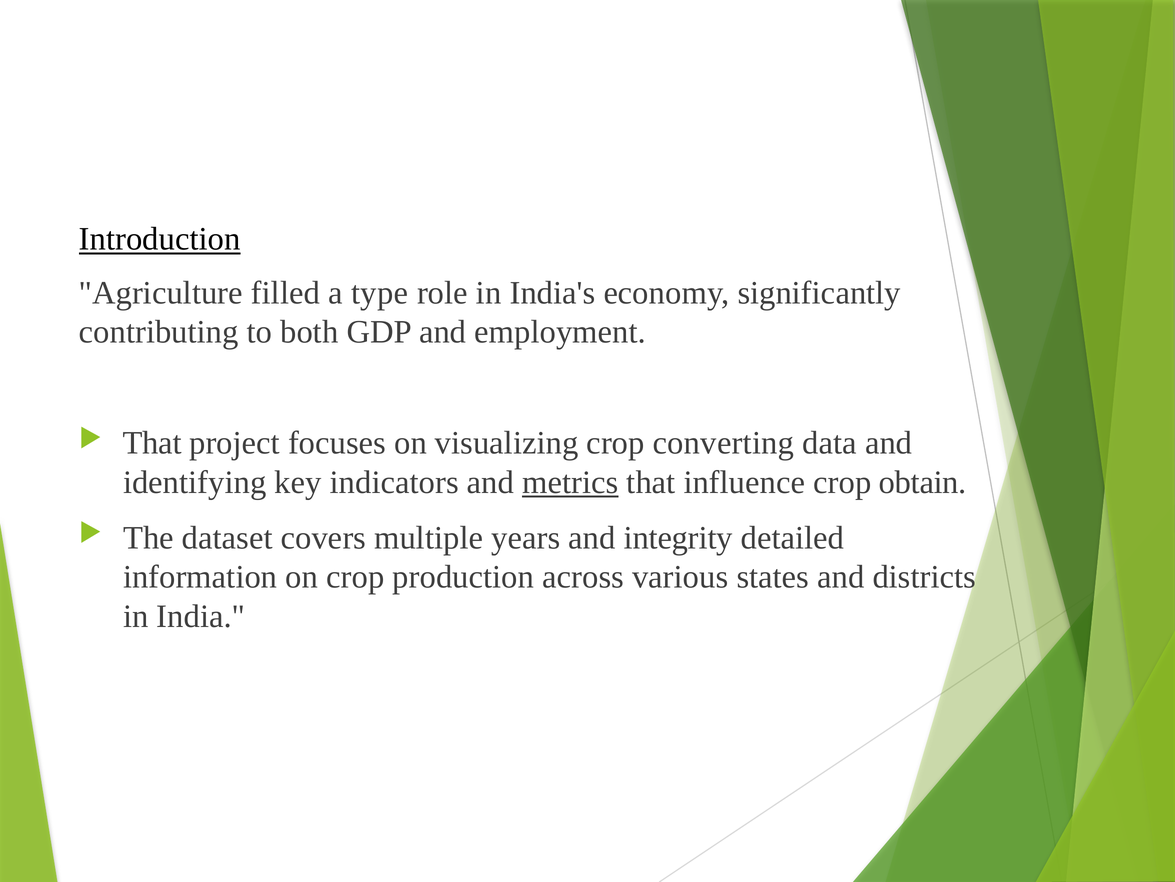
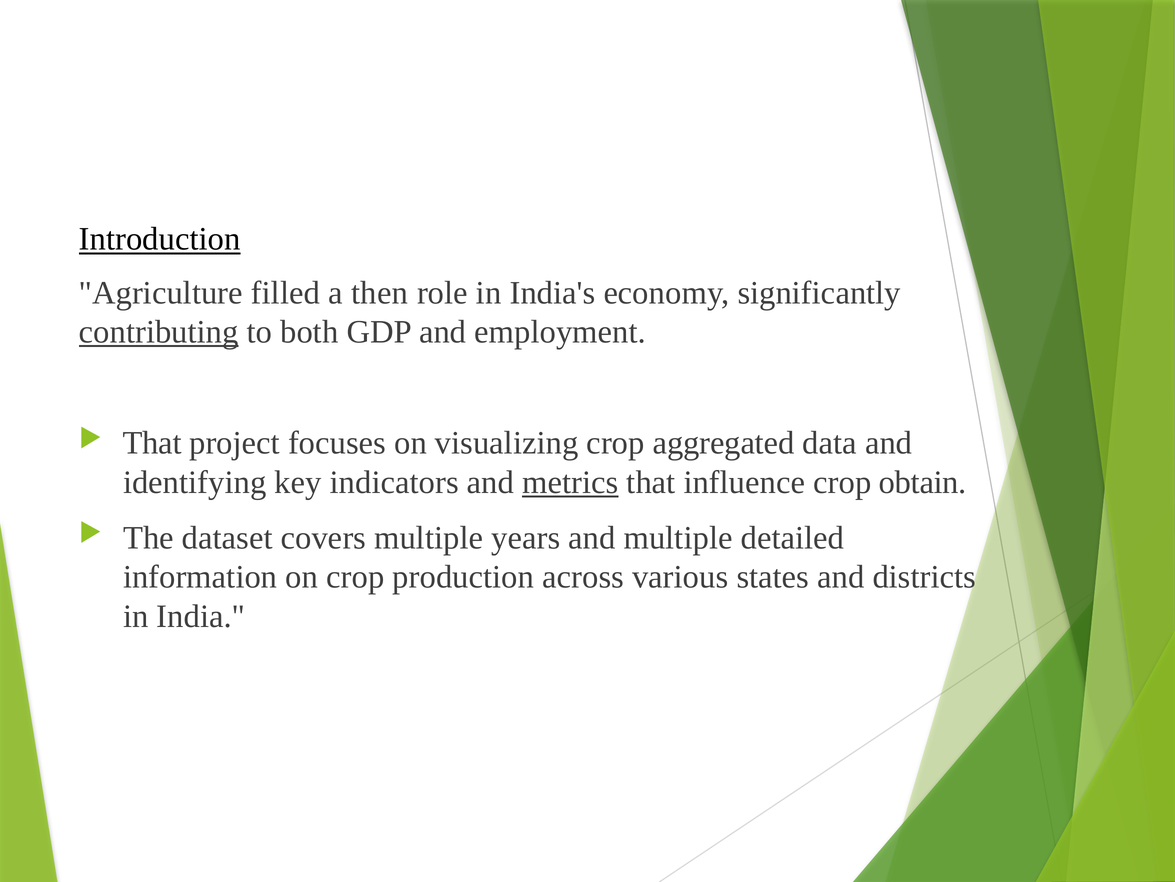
type: type -> then
contributing underline: none -> present
converting: converting -> aggregated
and integrity: integrity -> multiple
